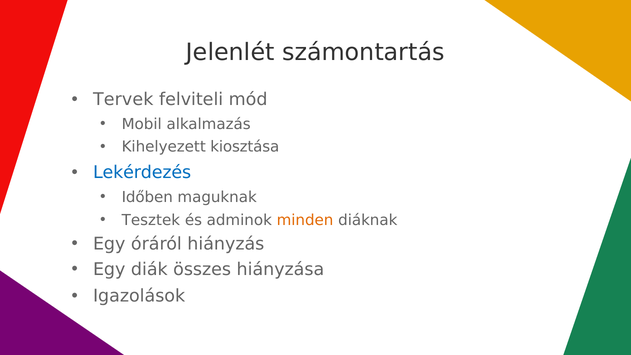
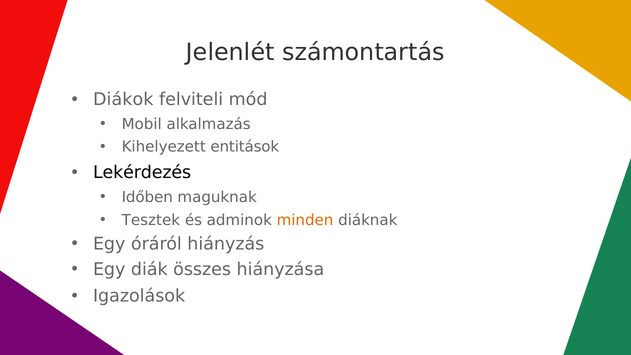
Tervek: Tervek -> Diákok
kiosztása: kiosztása -> entitások
Lekérdezés colour: blue -> black
